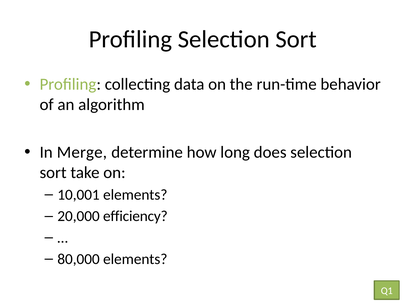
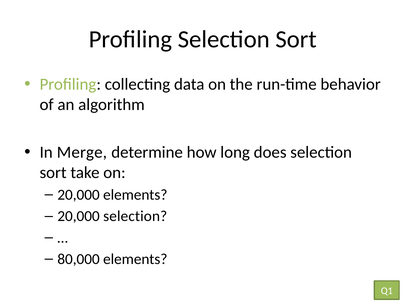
10,001 at (79, 195): 10,001 -> 20,000
20,000 efficiency: efficiency -> selection
